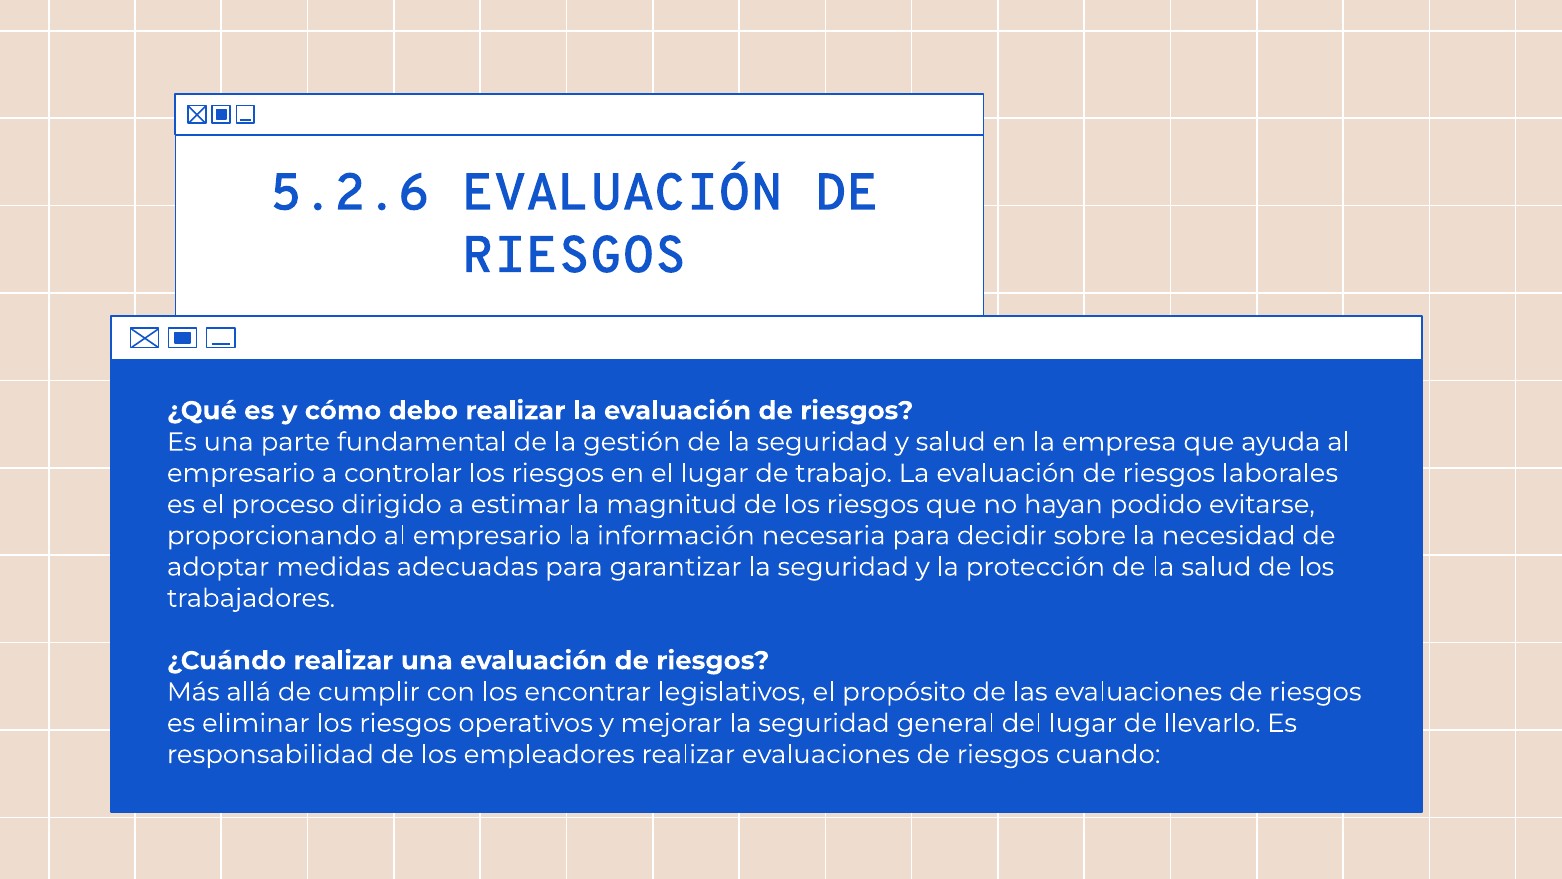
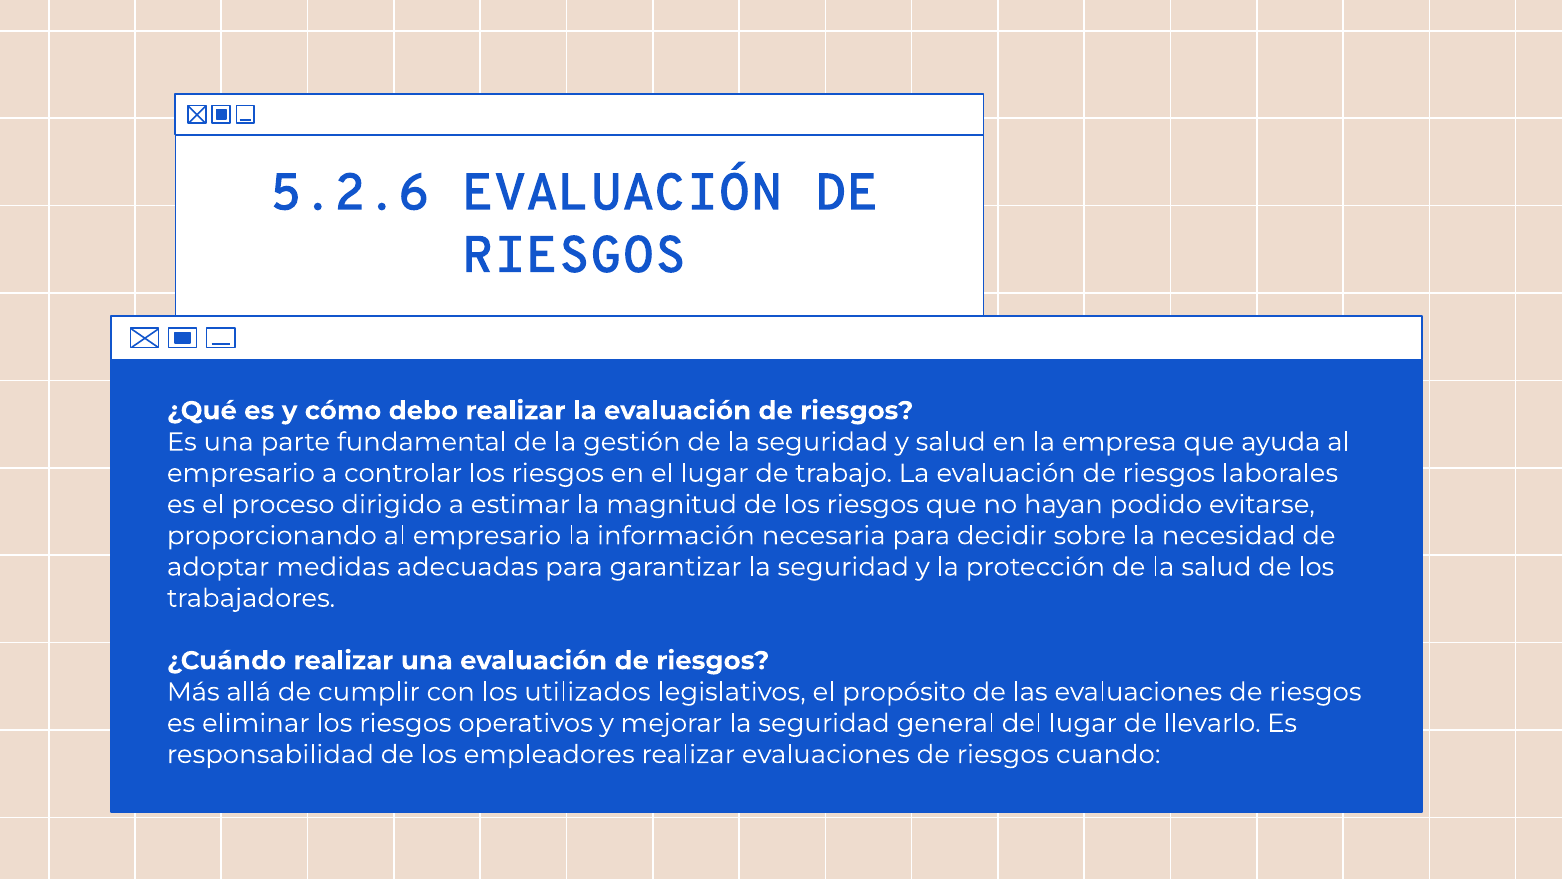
encontrar: encontrar -> utilizados
